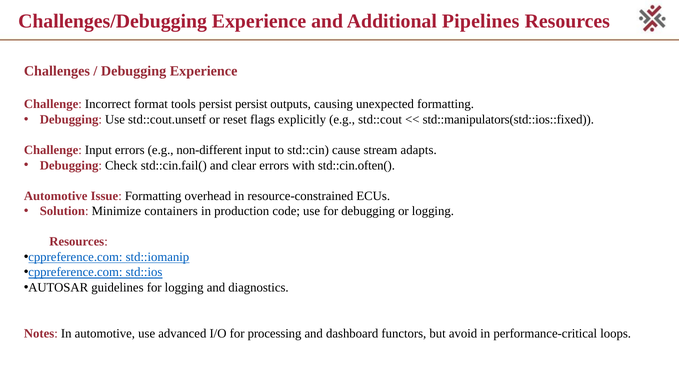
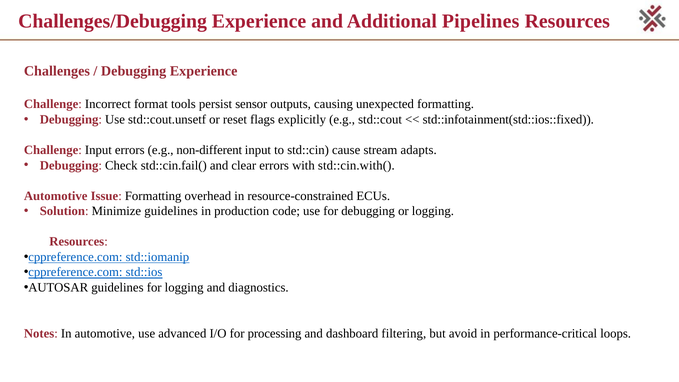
persist persist: persist -> sensor
std::manipulators(std::ios::fixed: std::manipulators(std::ios::fixed -> std::infotainment(std::ios::fixed
std::cin.often(: std::cin.often( -> std::cin.with(
Minimize containers: containers -> guidelines
functors: functors -> filtering
